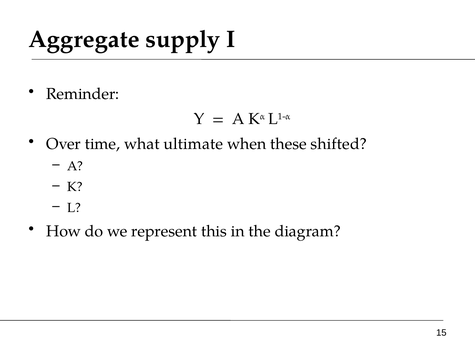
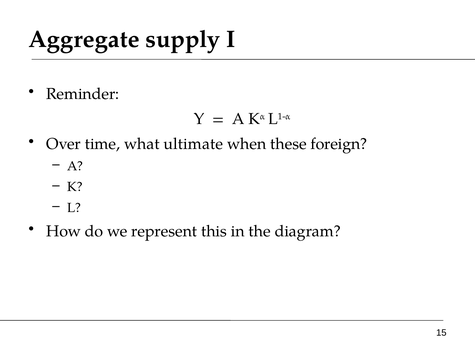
shifted: shifted -> foreign
